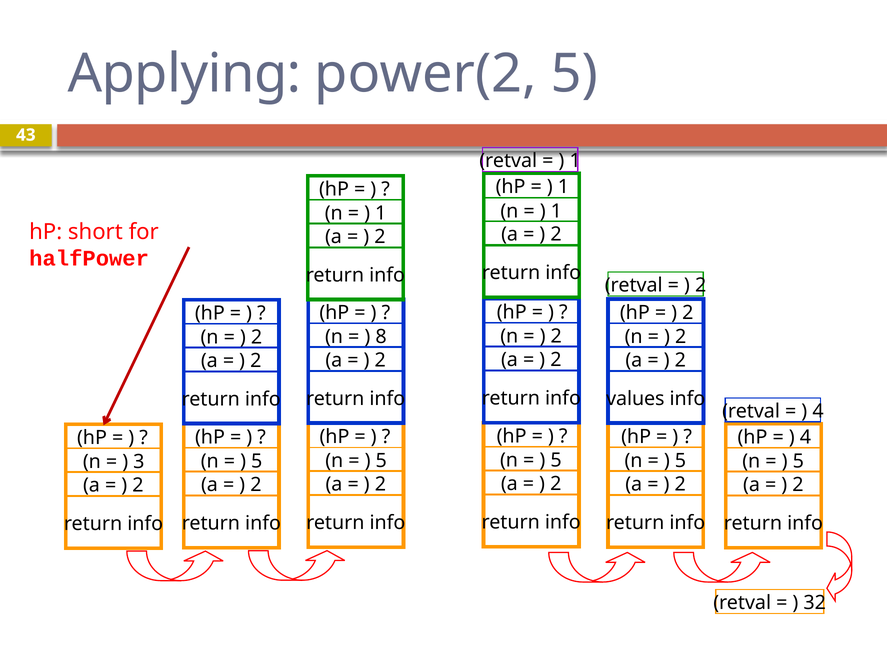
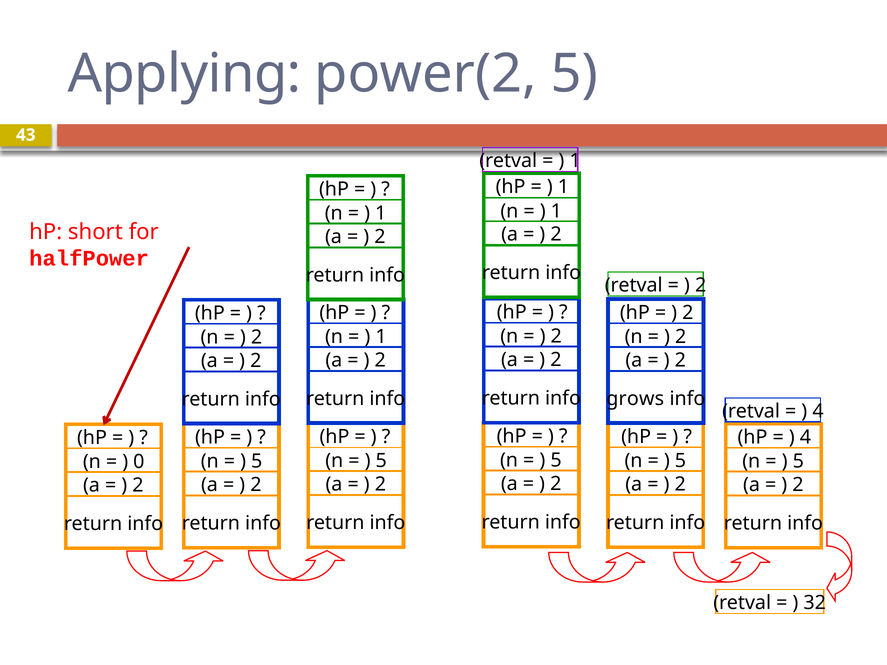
8 at (381, 337): 8 -> 1
values: values -> grows
3: 3 -> 0
